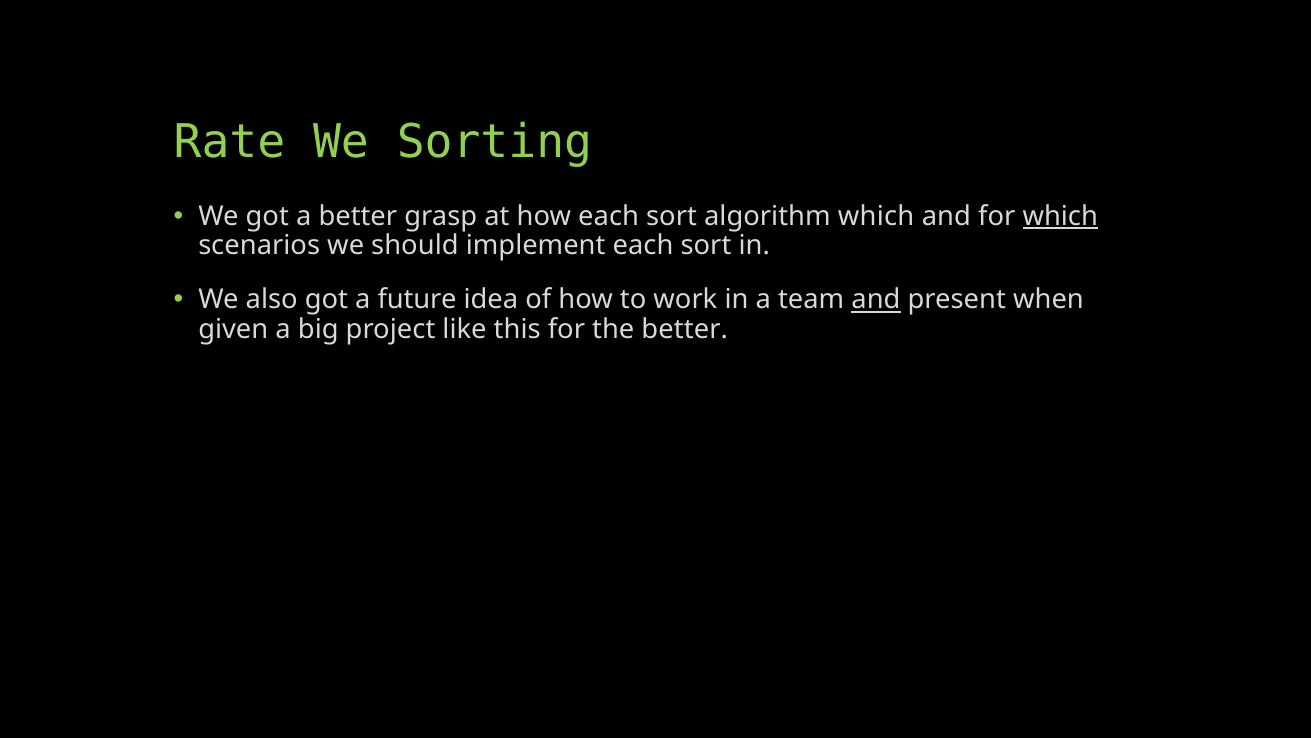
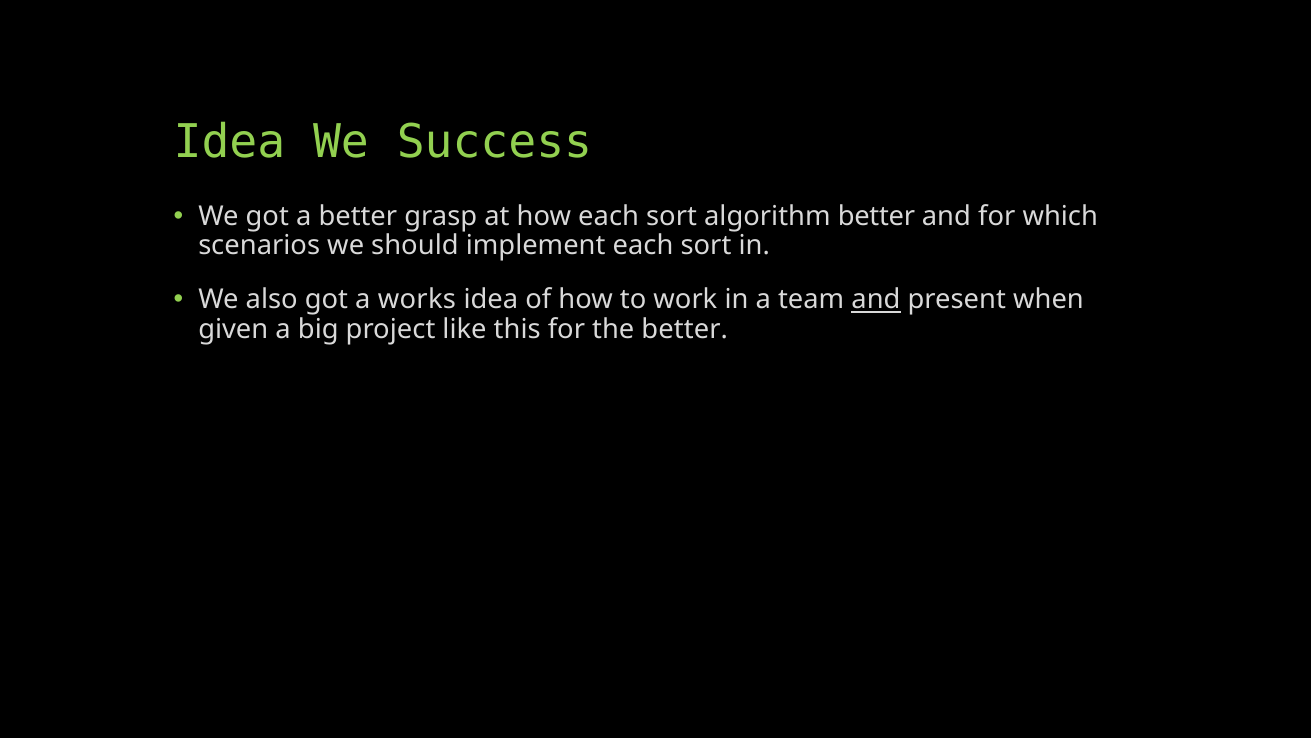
Rate at (230, 142): Rate -> Idea
Sorting: Sorting -> Success
algorithm which: which -> better
which at (1060, 216) underline: present -> none
future: future -> works
